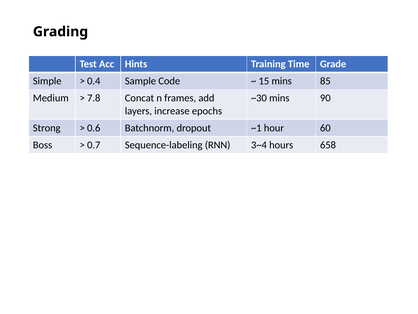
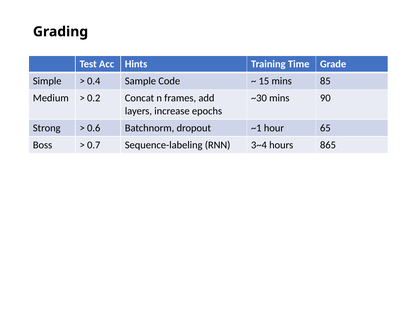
7.8: 7.8 -> 0.2
60: 60 -> 65
658: 658 -> 865
